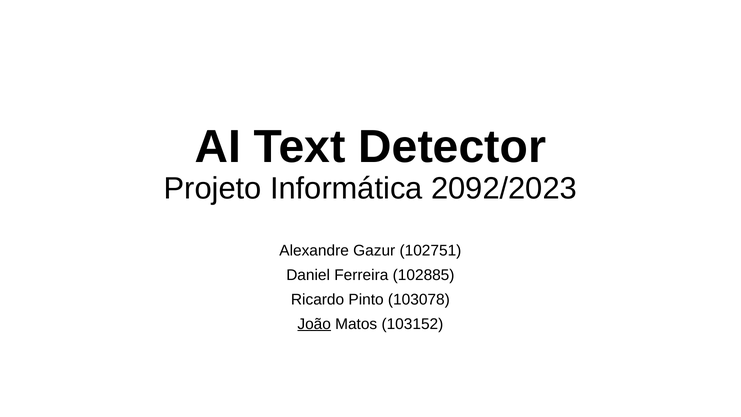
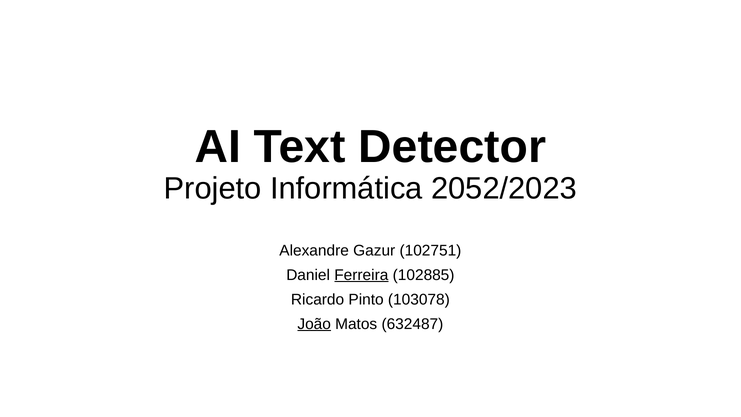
2092/2023: 2092/2023 -> 2052/2023
Ferreira underline: none -> present
103152: 103152 -> 632487
